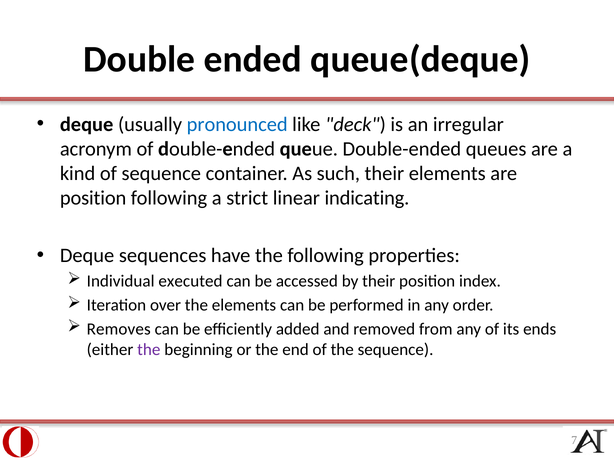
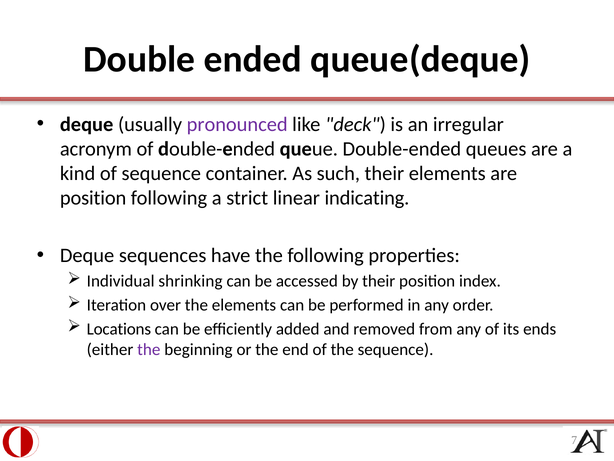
pronounced colour: blue -> purple
executed: executed -> shrinking
Removes: Removes -> Locations
